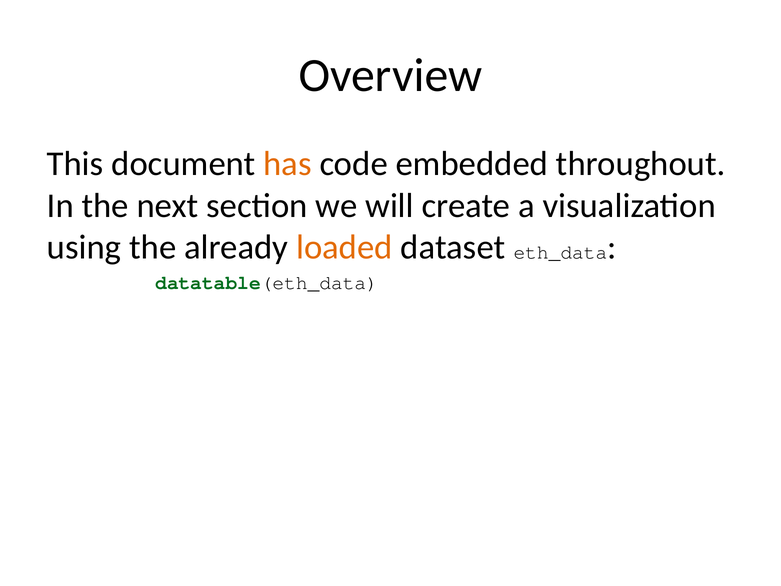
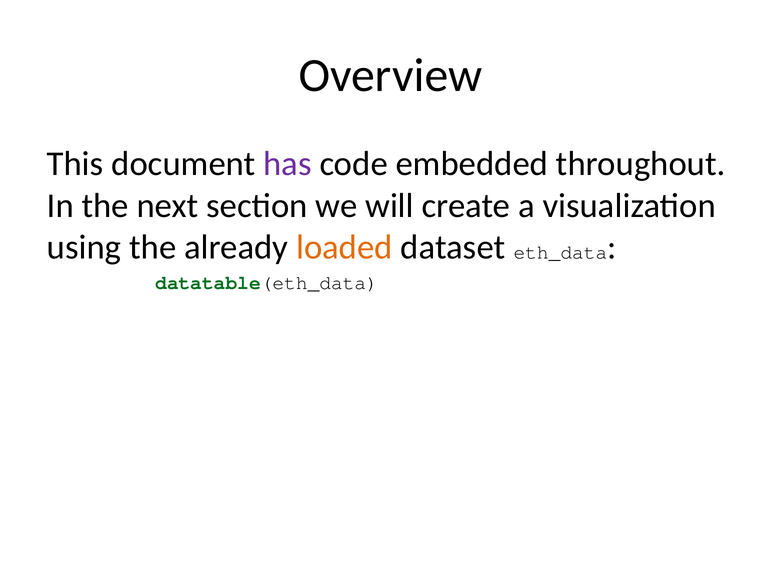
has colour: orange -> purple
